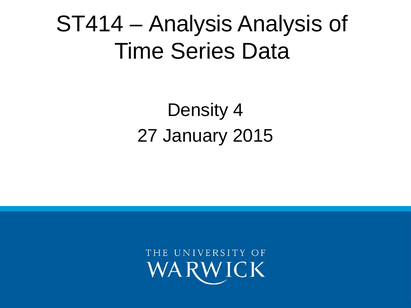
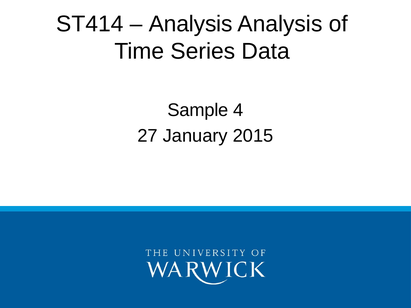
Density: Density -> Sample
